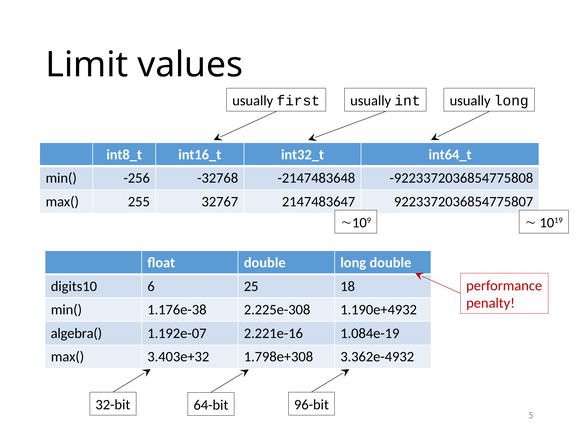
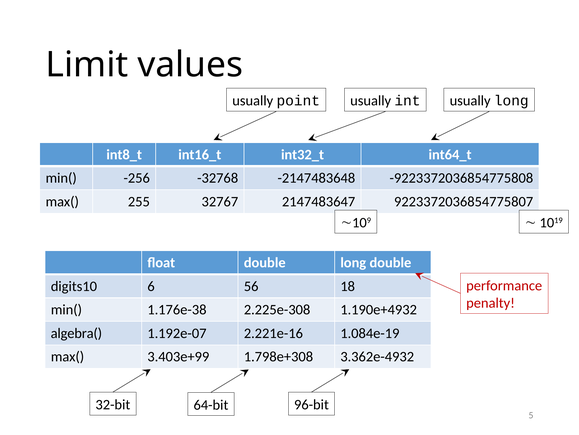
first: first -> point
25: 25 -> 56
3.403e+32: 3.403e+32 -> 3.403e+99
